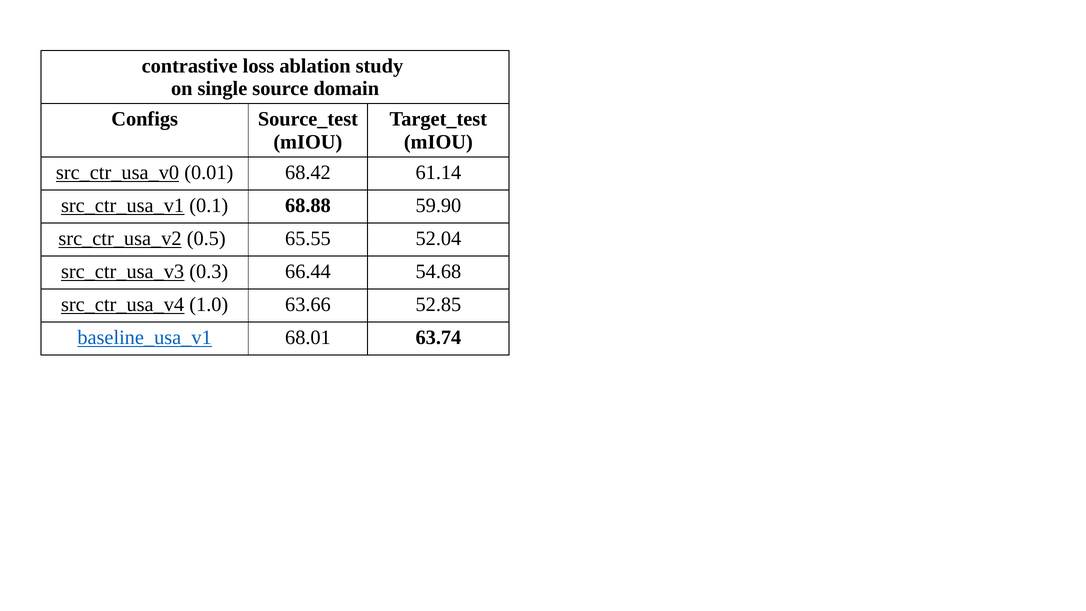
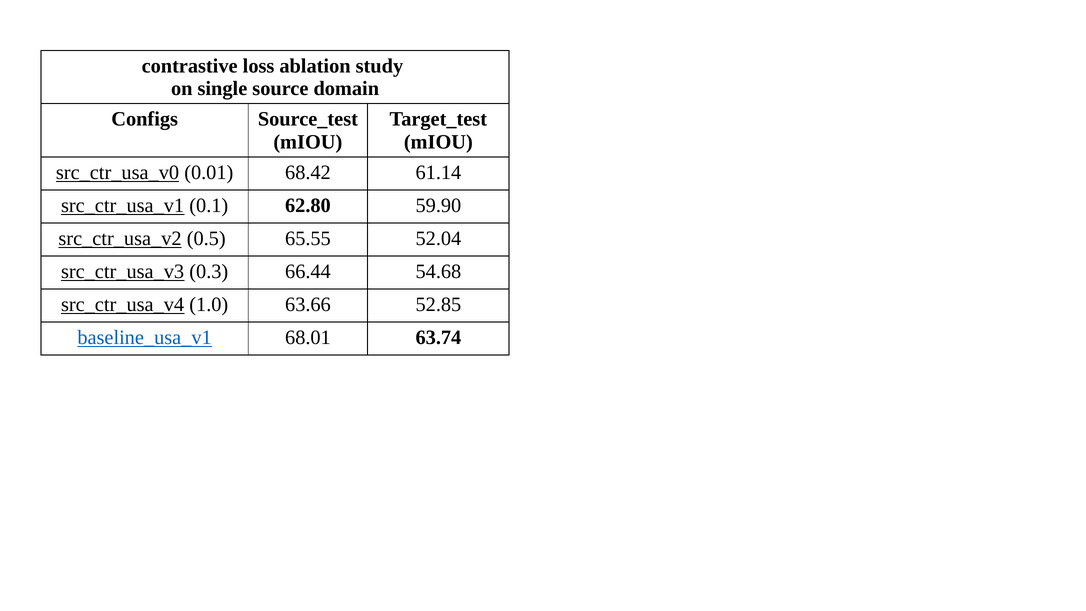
68.88: 68.88 -> 62.80
